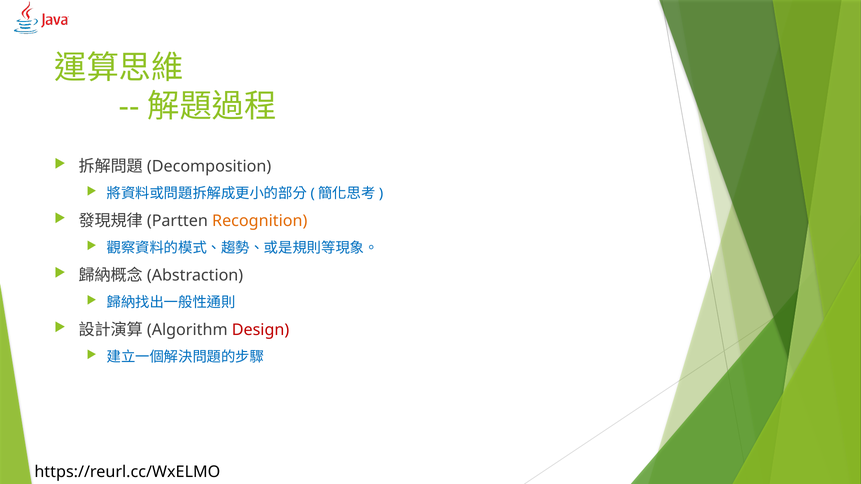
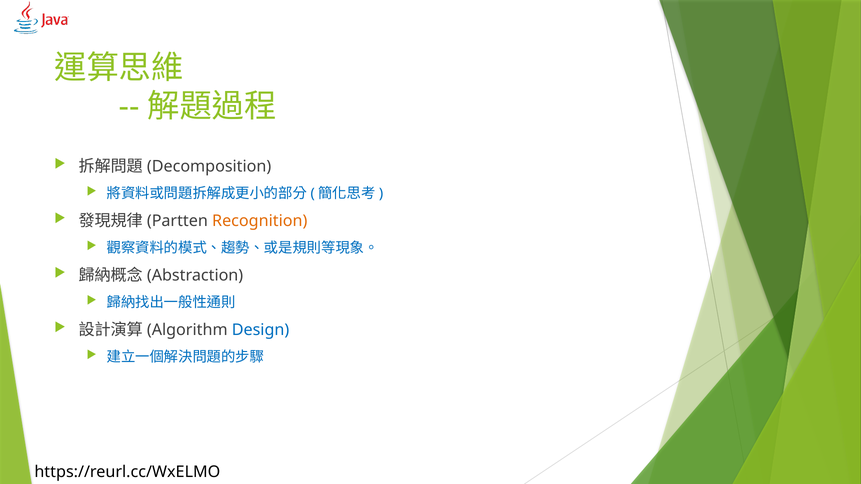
Design colour: red -> blue
